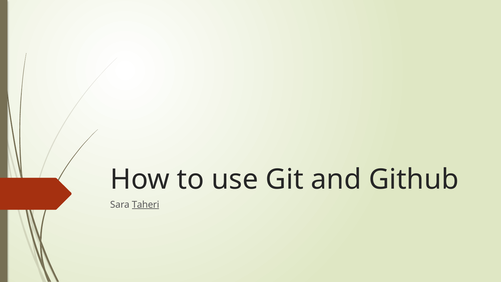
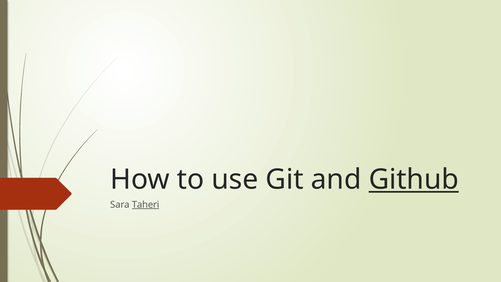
Github underline: none -> present
